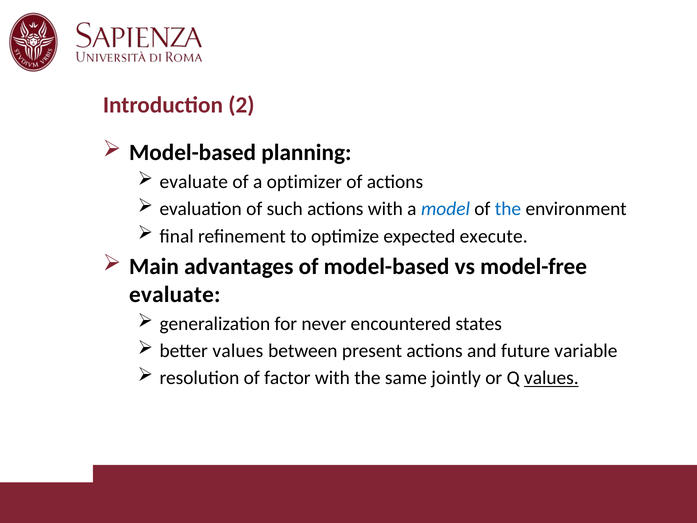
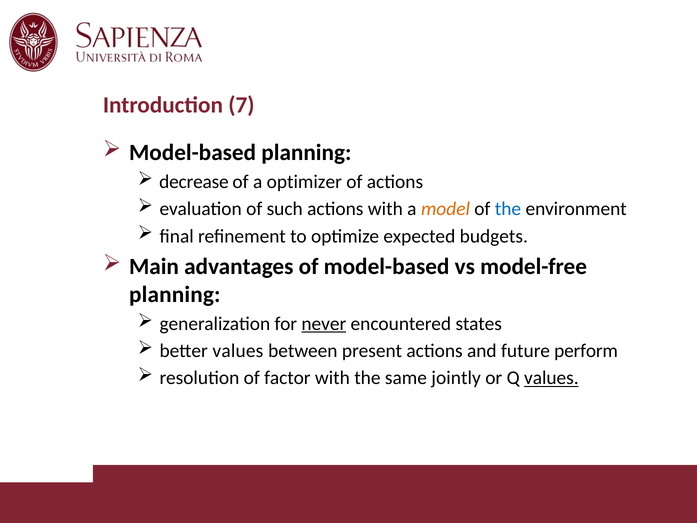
2: 2 -> 7
evaluate at (194, 182): evaluate -> decrease
model colour: blue -> orange
execute: execute -> budgets
evaluate at (175, 294): evaluate -> planning
never underline: none -> present
variable: variable -> perform
